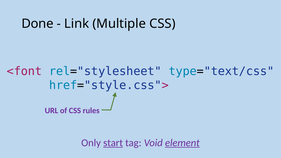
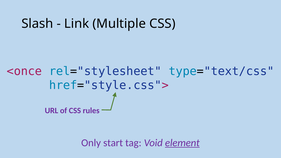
Done: Done -> Slash
<font: <font -> <once
start underline: present -> none
